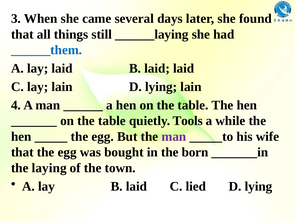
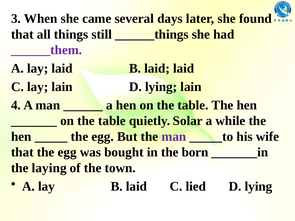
______laying: ______laying -> ______things
______them colour: blue -> purple
Tools: Tools -> Solar
